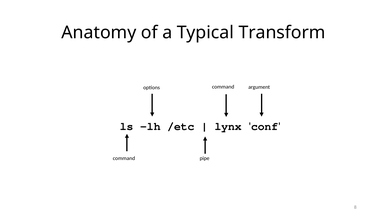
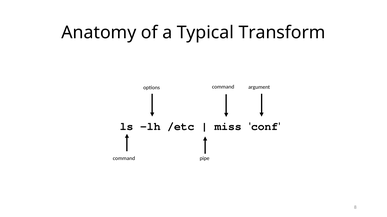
lynx: lynx -> miss
